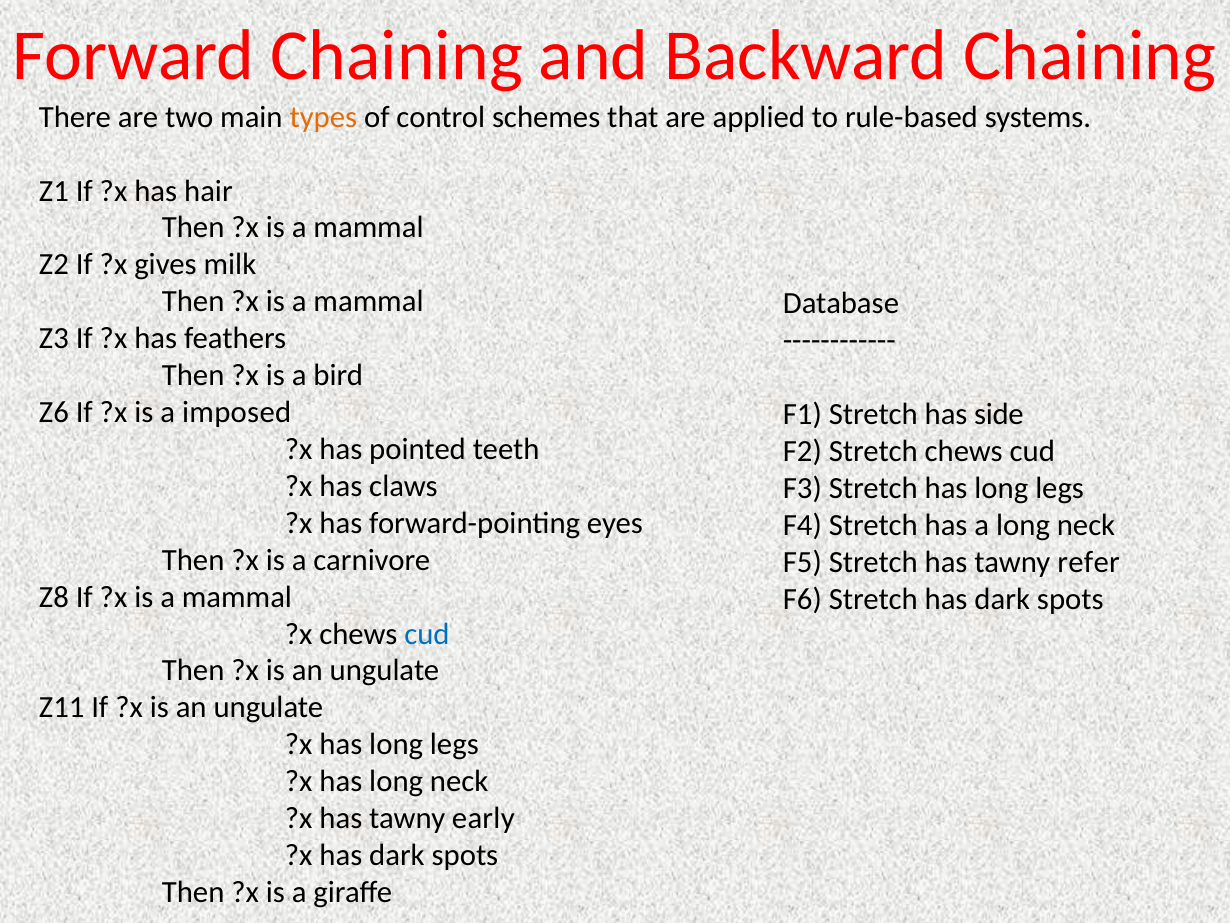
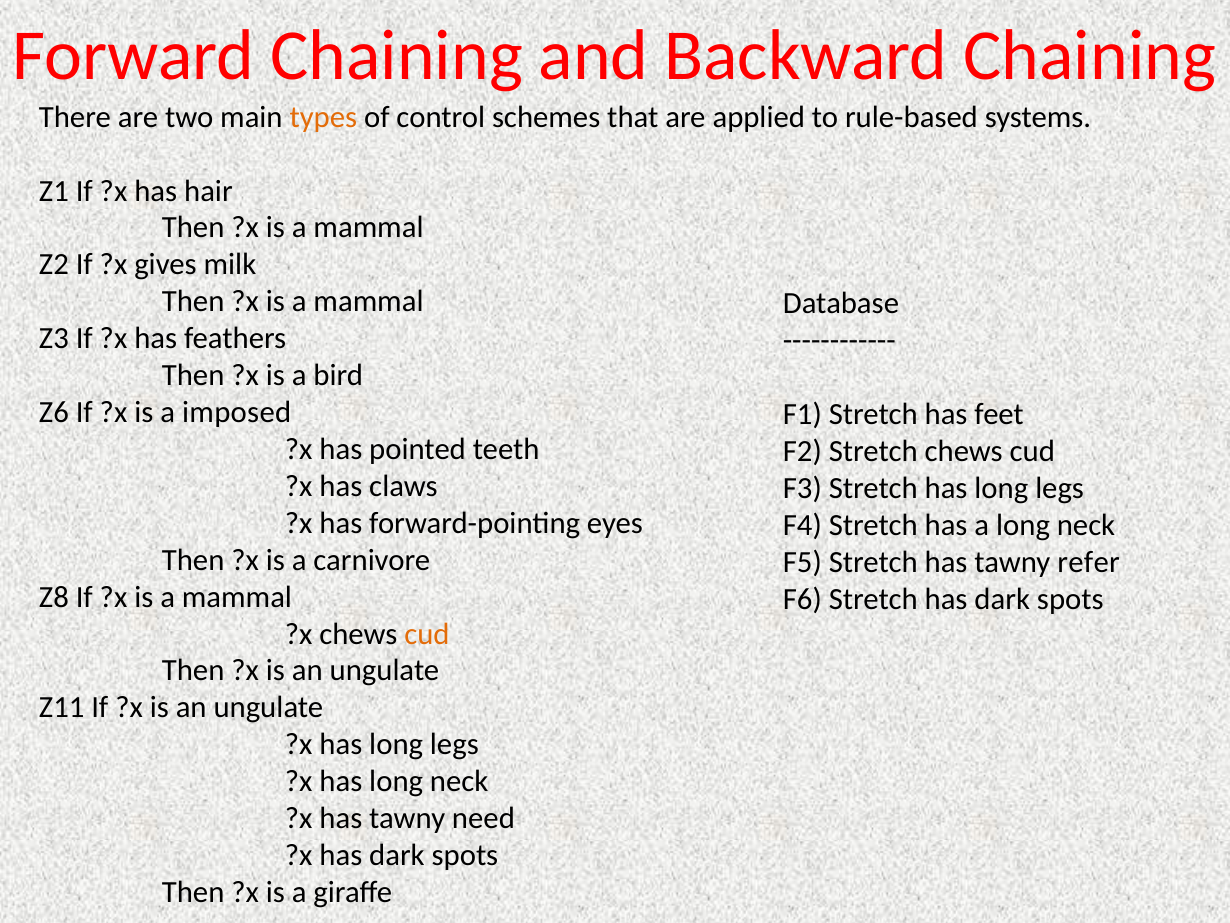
side: side -> feet
cud at (427, 634) colour: blue -> orange
early: early -> need
